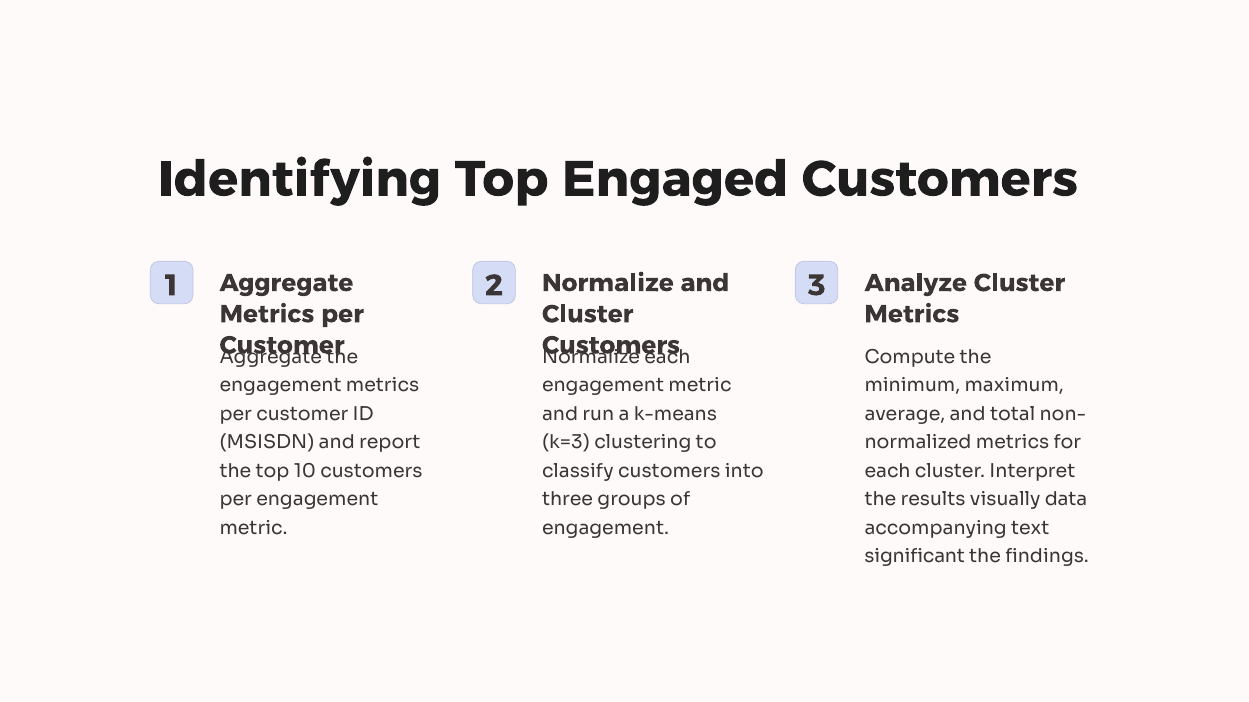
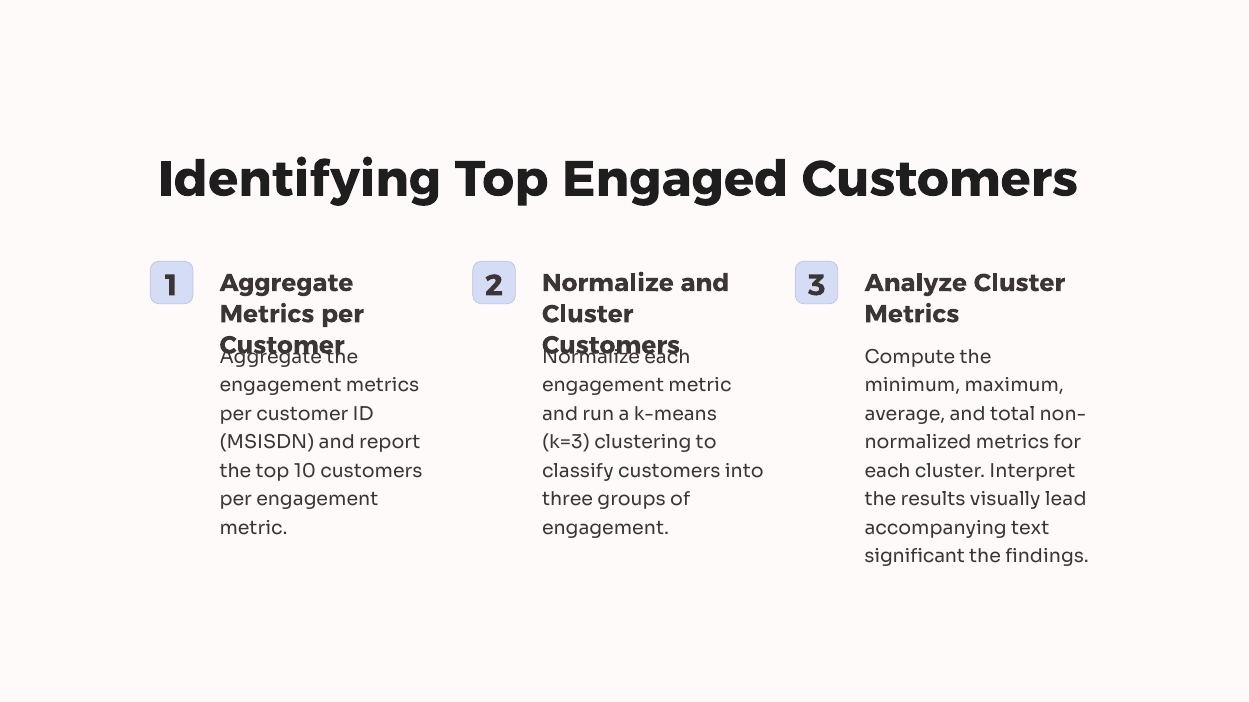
data: data -> lead
